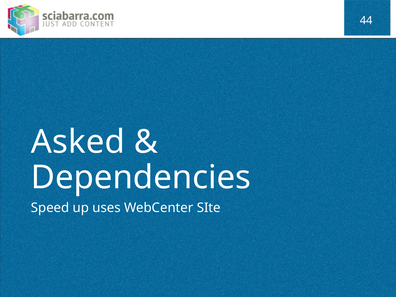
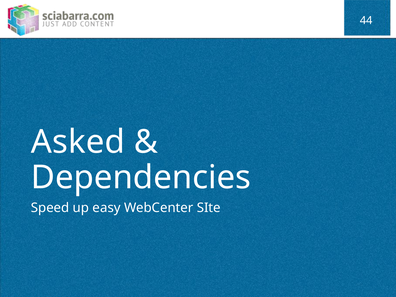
uses: uses -> easy
